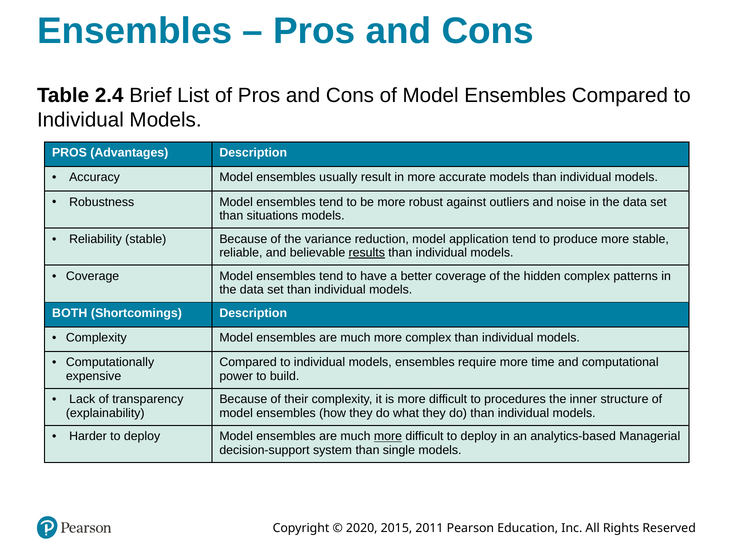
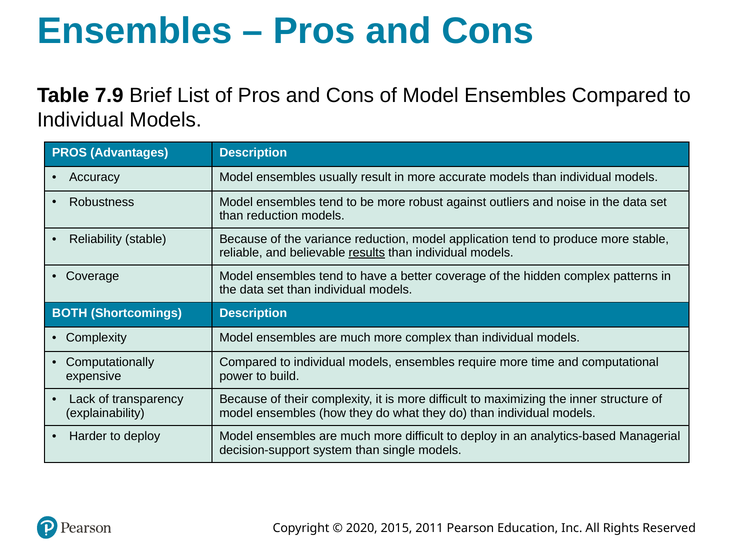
2.4: 2.4 -> 7.9
than situations: situations -> reduction
procedures: procedures -> maximizing
more at (388, 436) underline: present -> none
